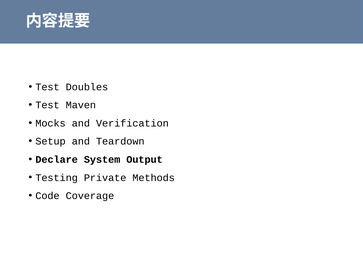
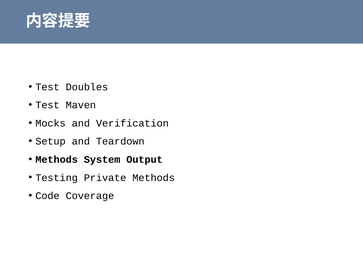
Declare at (57, 160): Declare -> Methods
